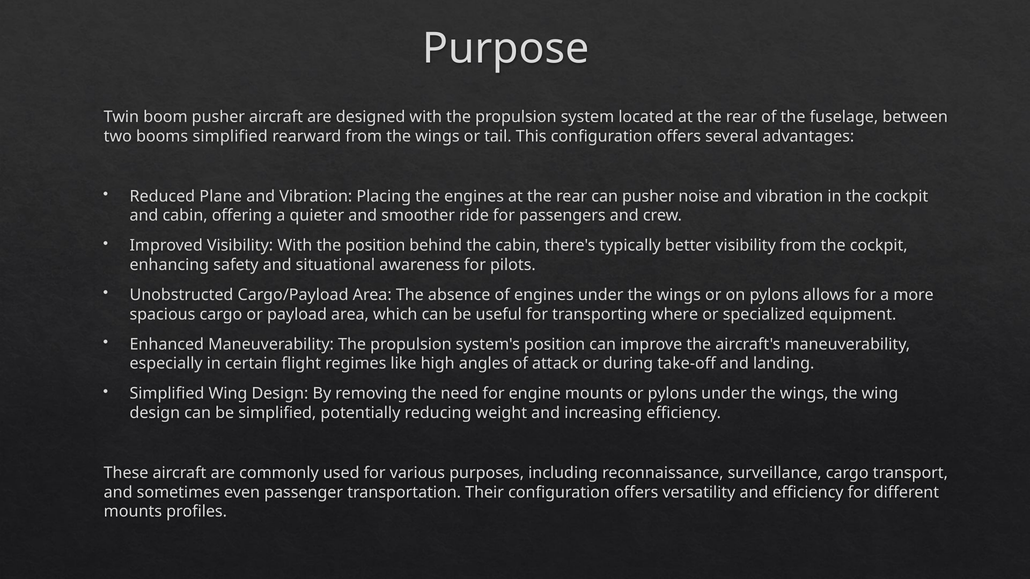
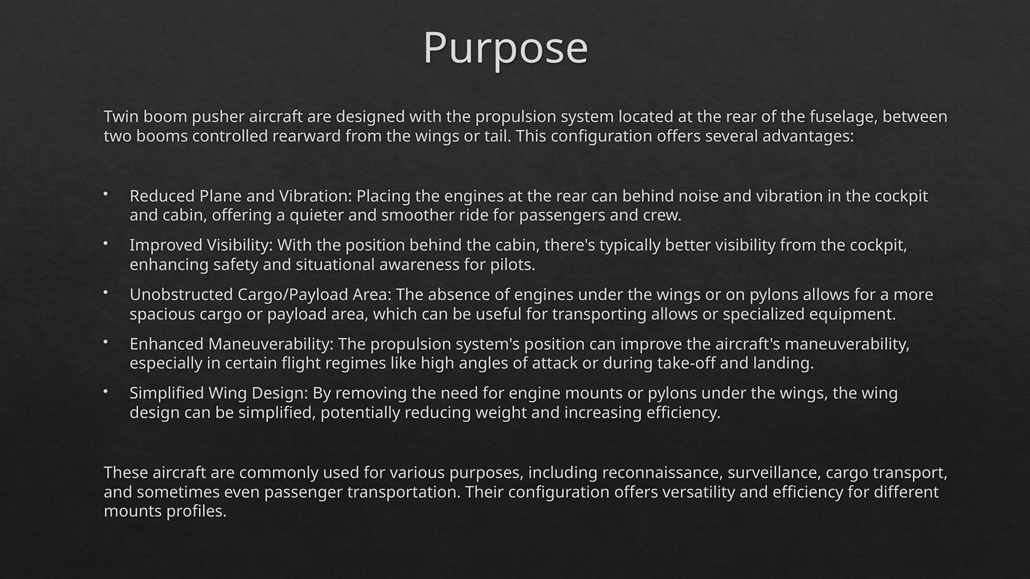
booms simplified: simplified -> controlled
can pusher: pusher -> behind
transporting where: where -> allows
